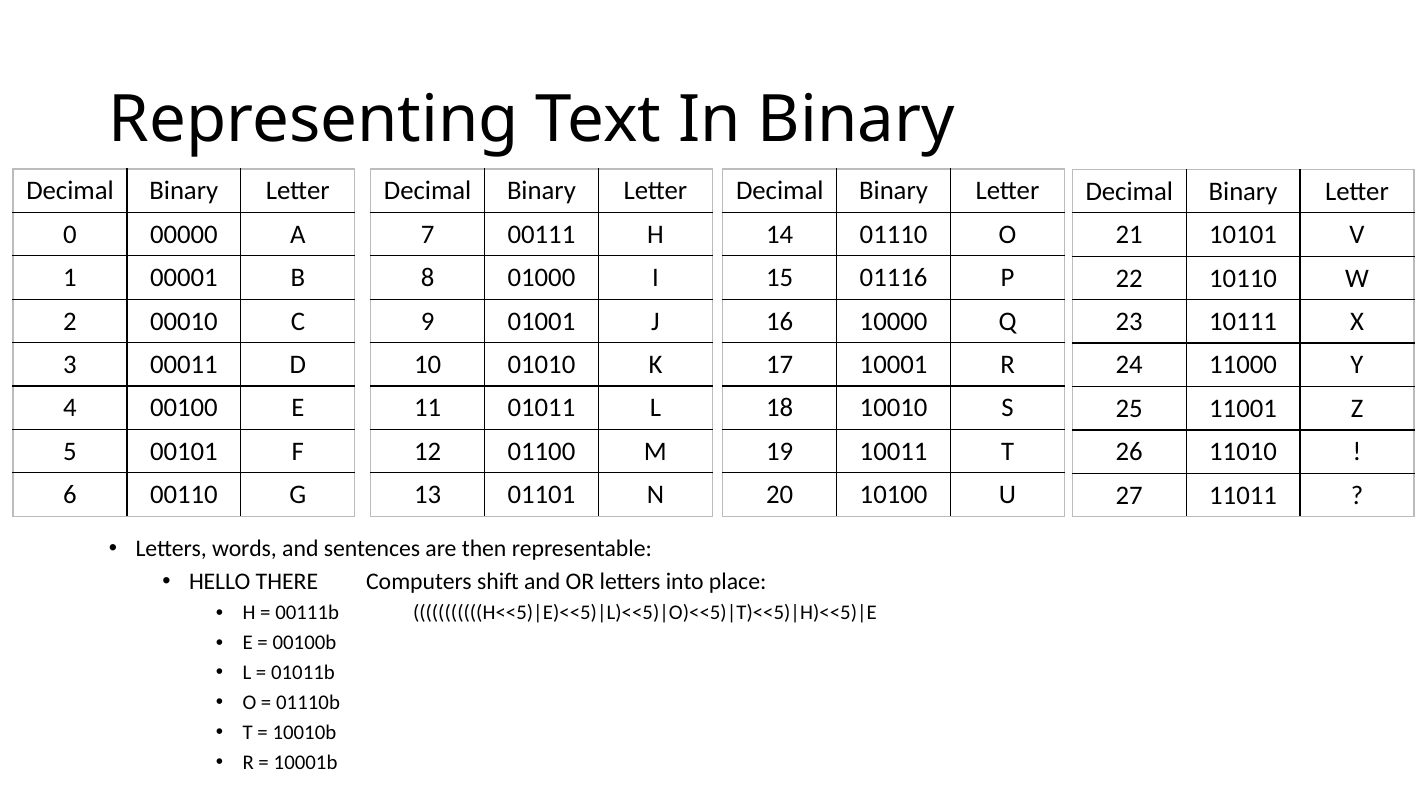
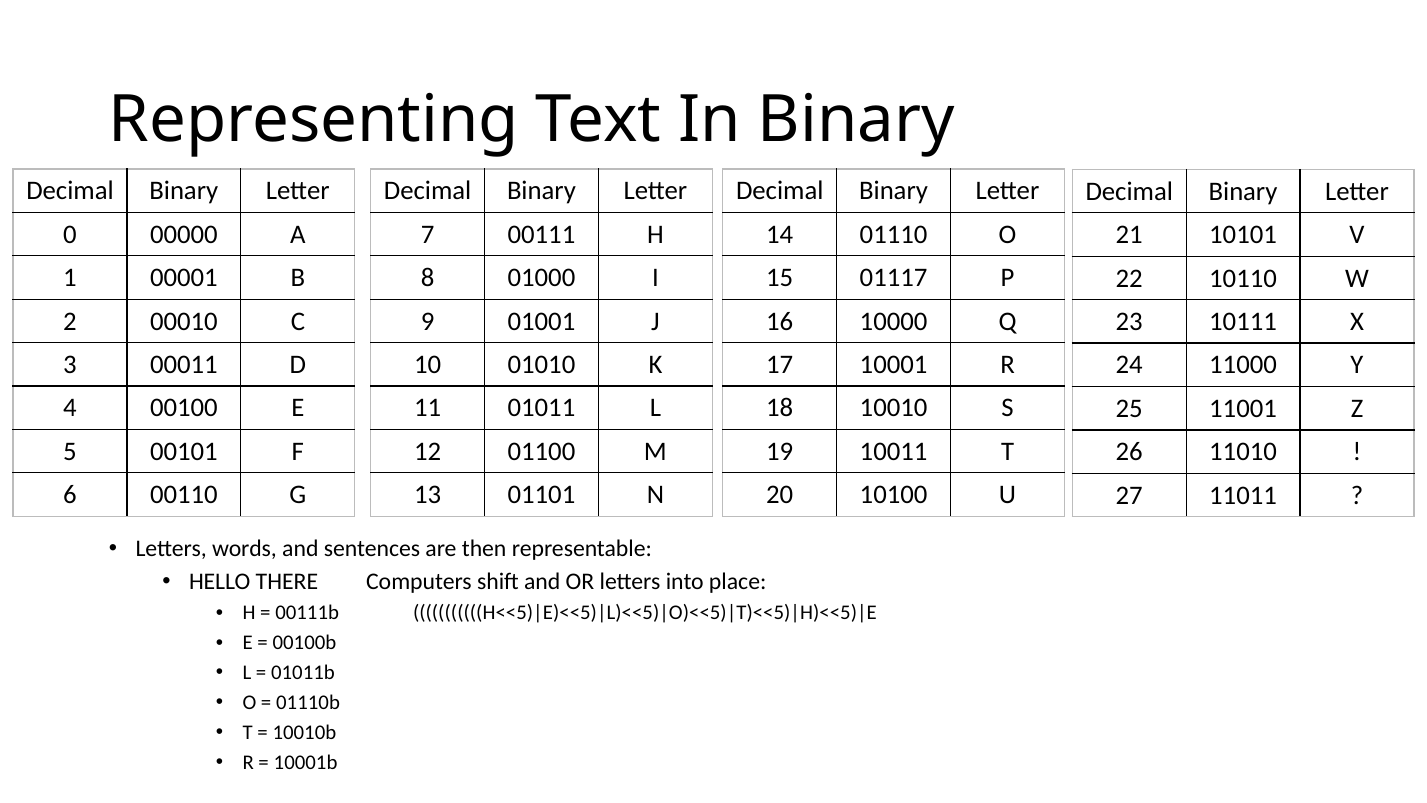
01116: 01116 -> 01117
